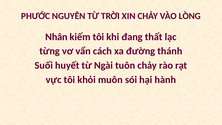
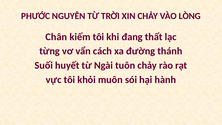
Nhân: Nhân -> Chân
